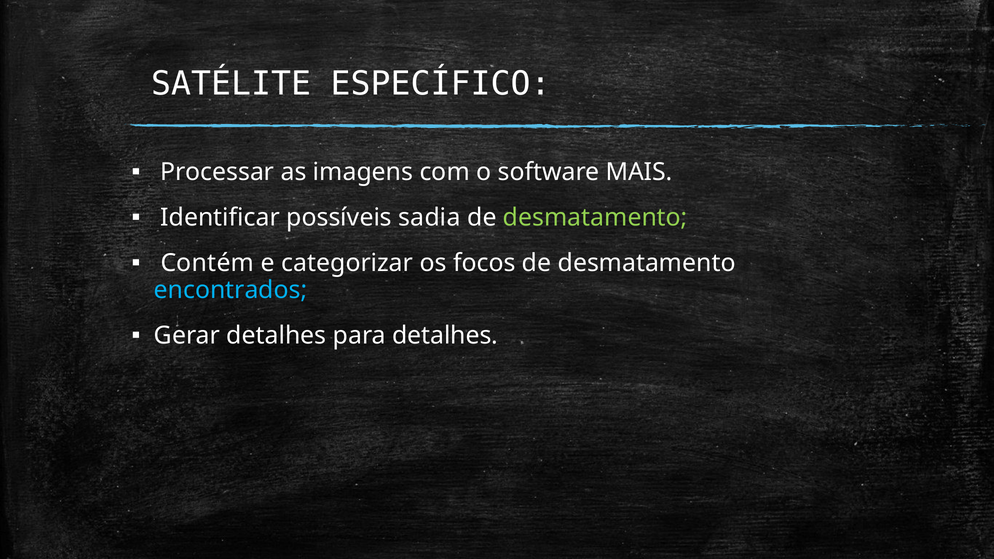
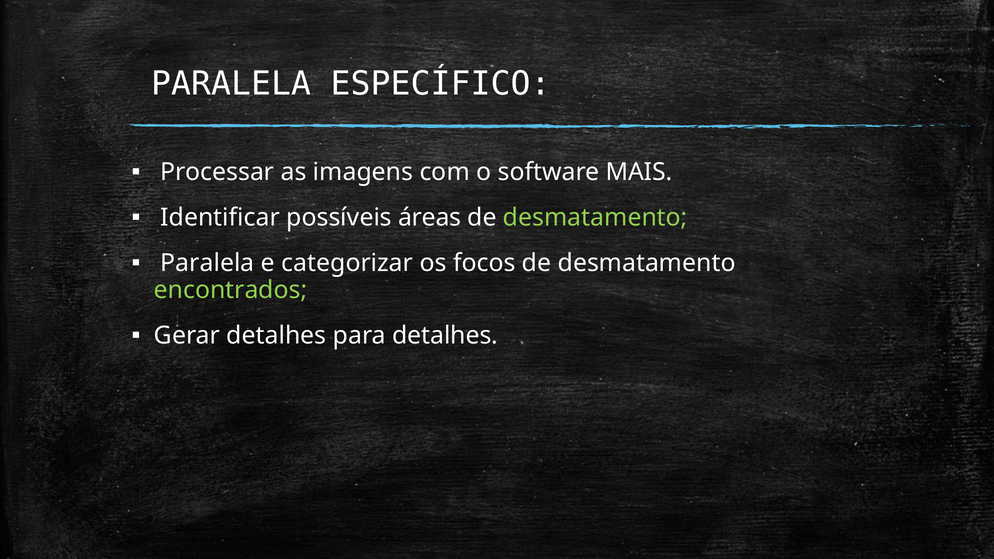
SATÉLITE at (231, 84): SATÉLITE -> PARALELA
sadia: sadia -> áreas
Contém at (207, 263): Contém -> Paralela
encontrados colour: light blue -> light green
